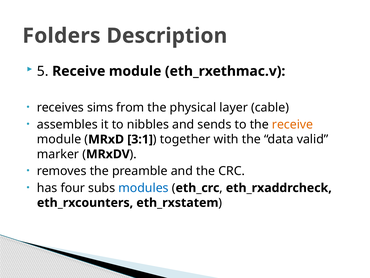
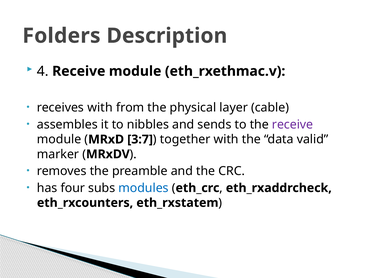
5: 5 -> 4
receives sims: sims -> with
receive at (293, 124) colour: orange -> purple
3:1: 3:1 -> 3:7
